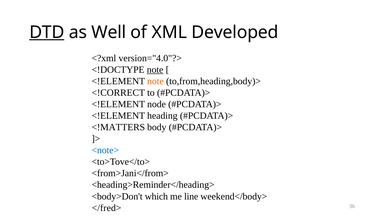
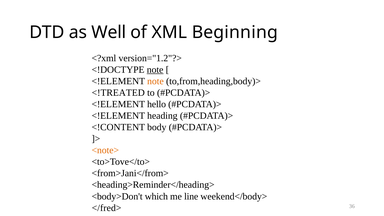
DTD underline: present -> none
Developed: Developed -> Beginning
version="4.0"?>: version="4.0"?> -> version="1.2"?>
<!CORRECT: <!CORRECT -> <!TREATED
node: node -> hello
<!MATTERS: <!MATTERS -> <!CONTENT
<note> colour: blue -> orange
